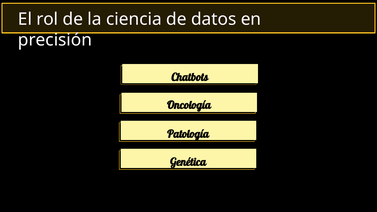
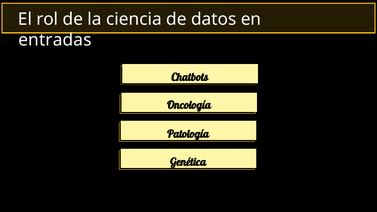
precisión: precisión -> entradas
